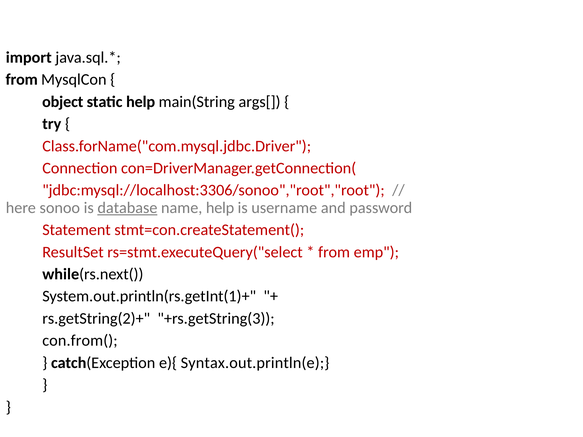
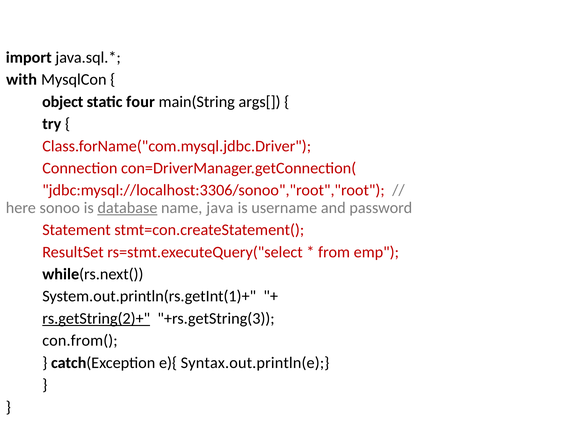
from at (22, 80): from -> with
static help: help -> four
name help: help -> java
rs.getString(2)+ underline: none -> present
